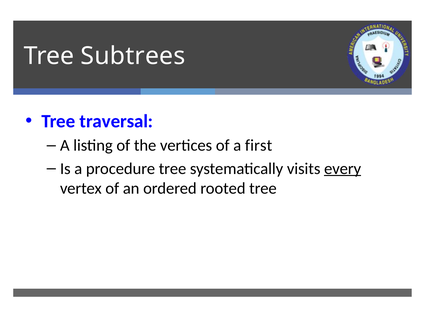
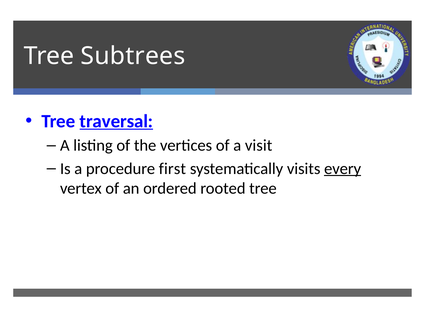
traversal underline: none -> present
first: first -> visit
procedure tree: tree -> first
